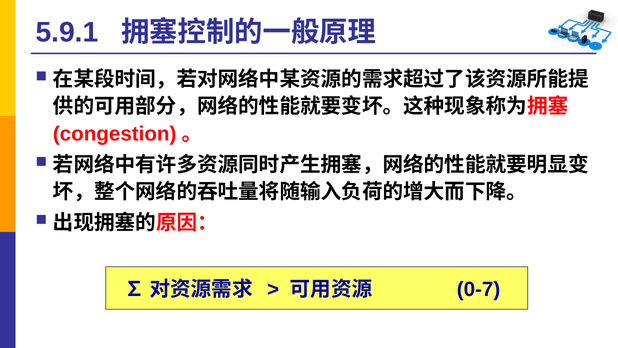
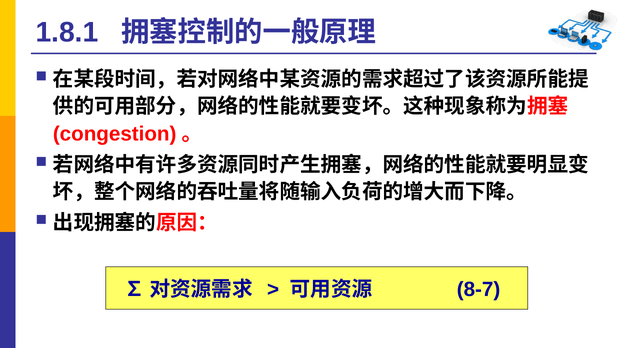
5.9.1: 5.9.1 -> 1.8.1
0-7: 0-7 -> 8-7
